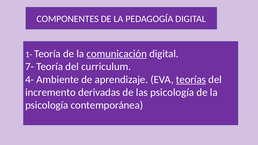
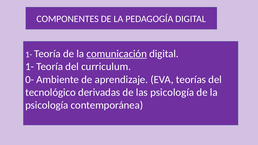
7- at (30, 67): 7- -> 1-
4-: 4- -> 0-
teorías underline: present -> none
incremento: incremento -> tecnológico
